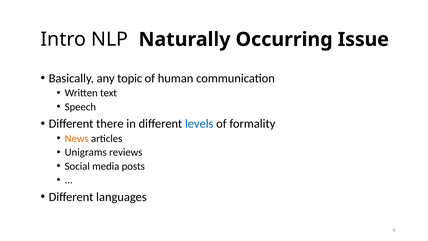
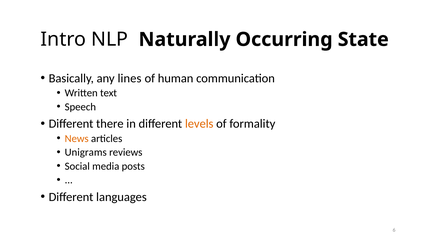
Issue: Issue -> State
topic: topic -> lines
levels colour: blue -> orange
